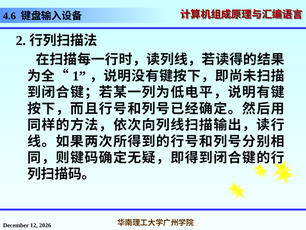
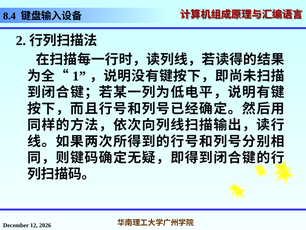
4.6: 4.6 -> 8.4
